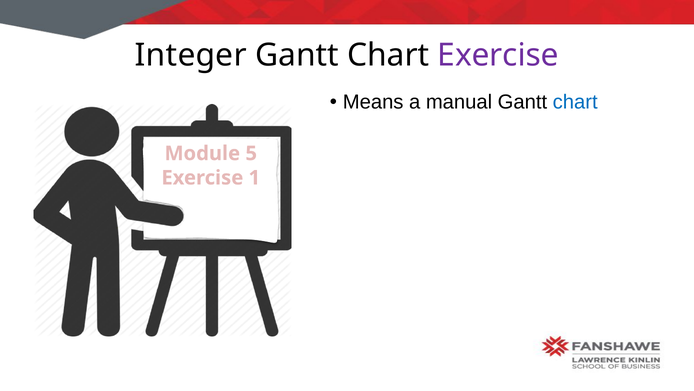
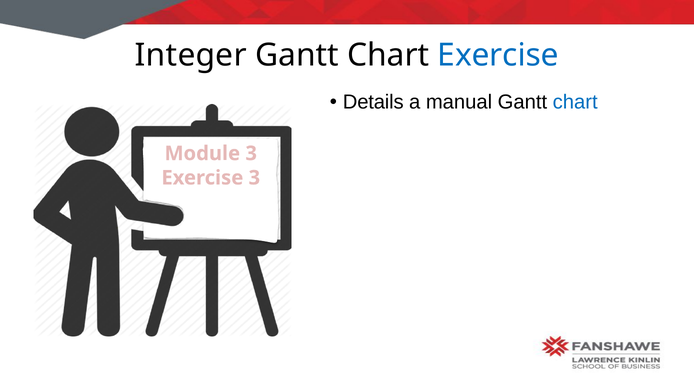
Exercise at (498, 55) colour: purple -> blue
Means: Means -> Details
Module 5: 5 -> 3
Exercise 1: 1 -> 3
